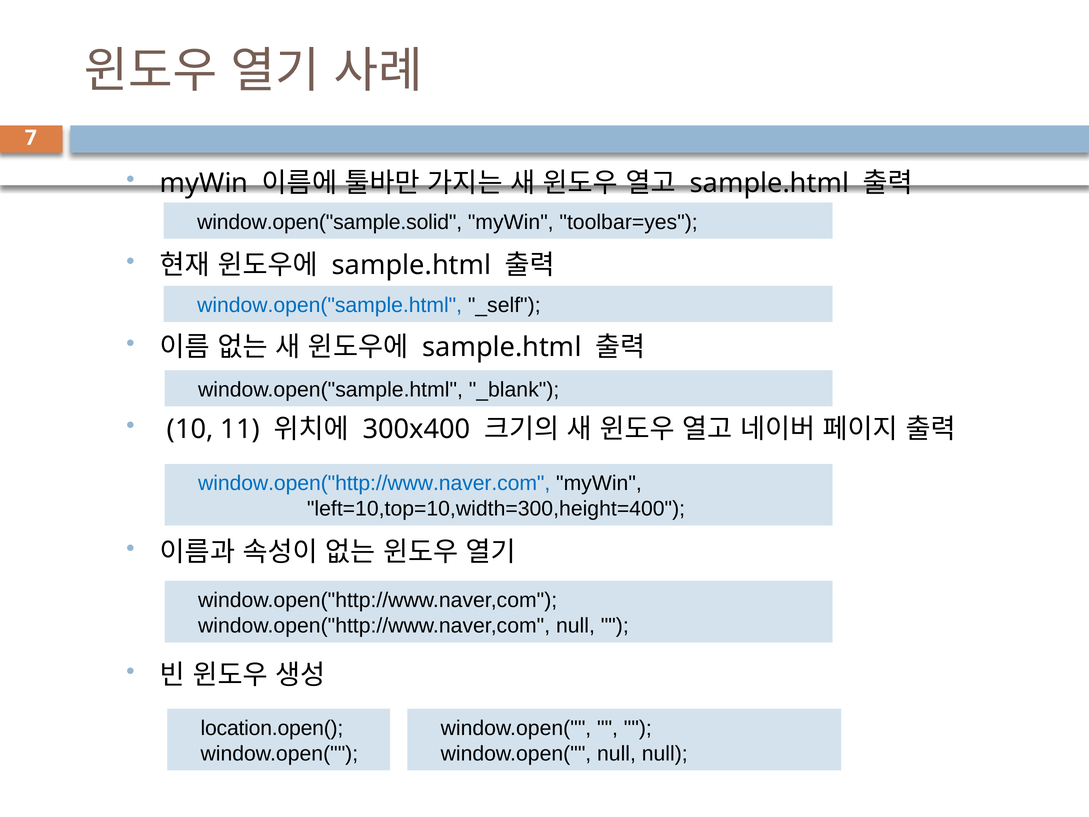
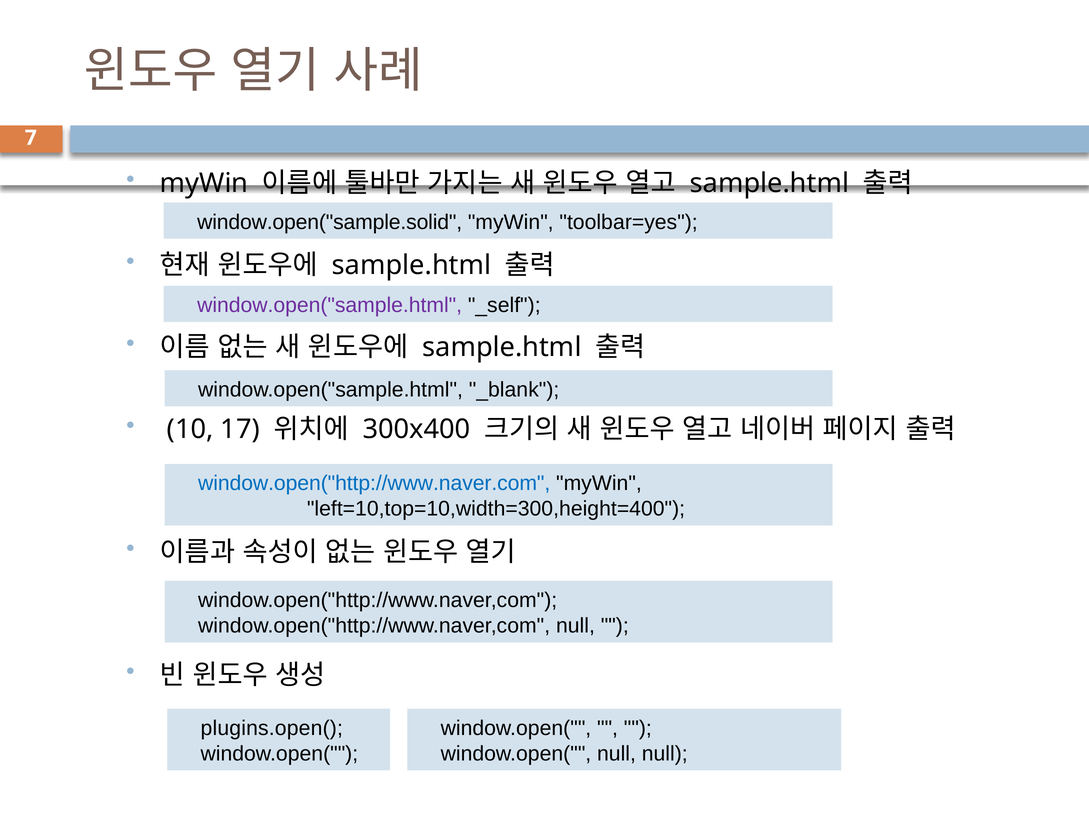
window.open("sample.html at (330, 305) colour: blue -> purple
11: 11 -> 17
location.open(: location.open( -> plugins.open(
